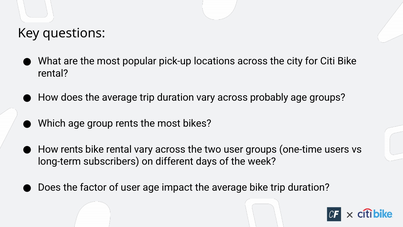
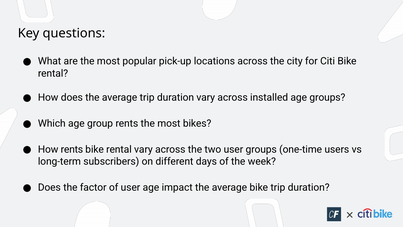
probably: probably -> installed
